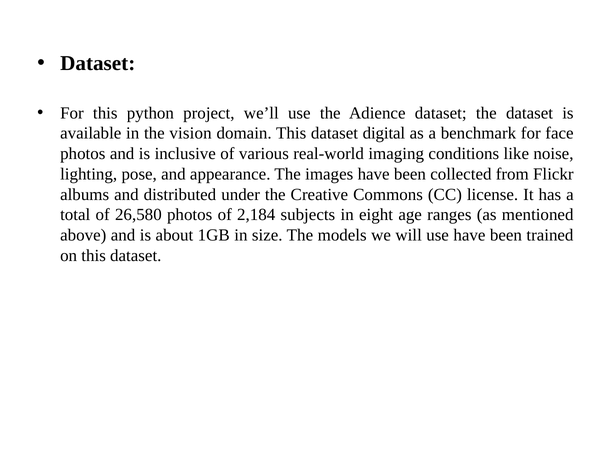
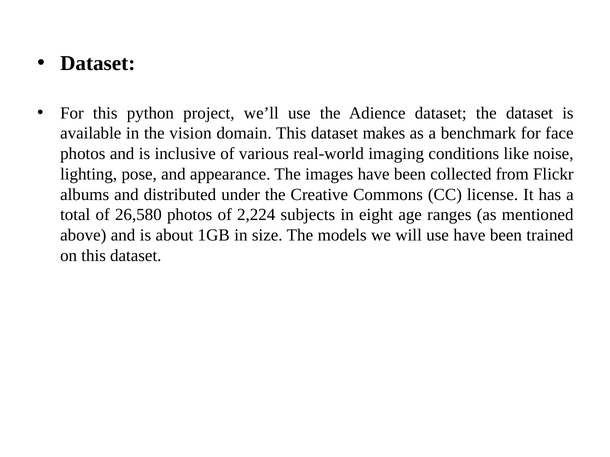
digital: digital -> makes
2,184: 2,184 -> 2,224
